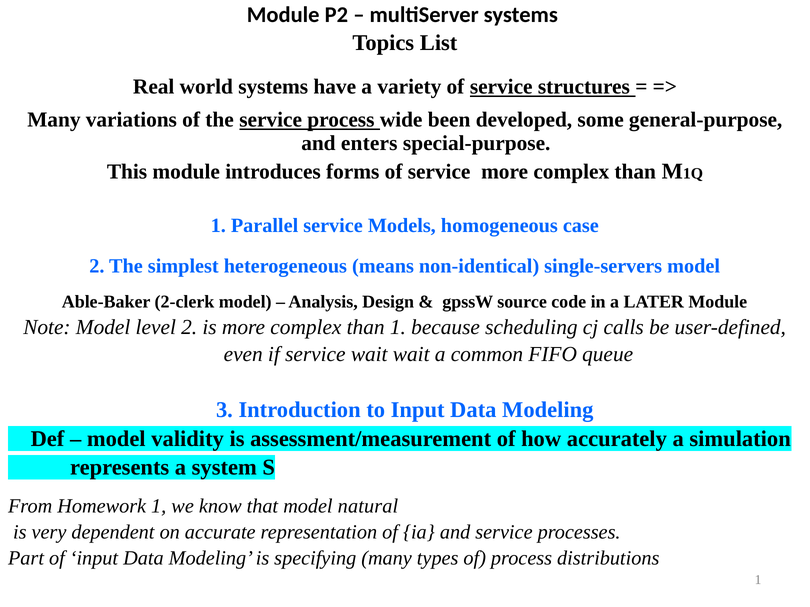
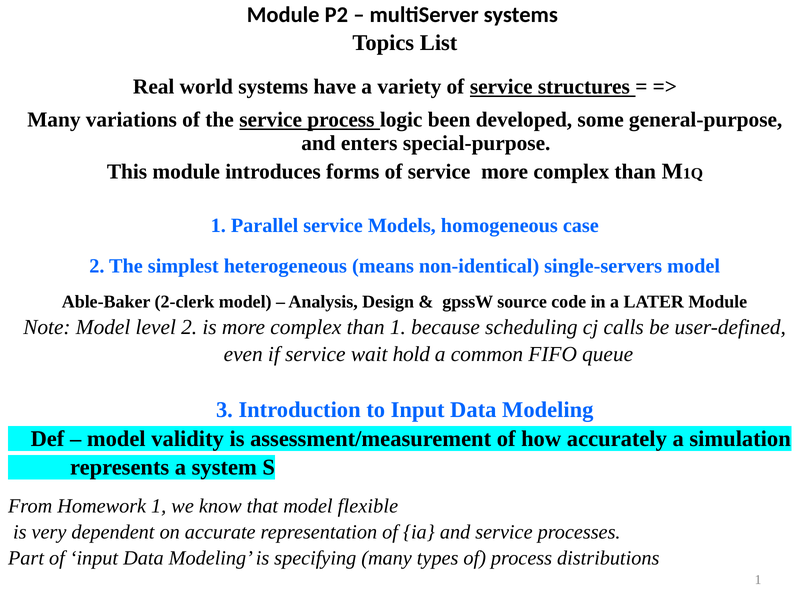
wide: wide -> logic
wait wait: wait -> hold
natural: natural -> flexible
